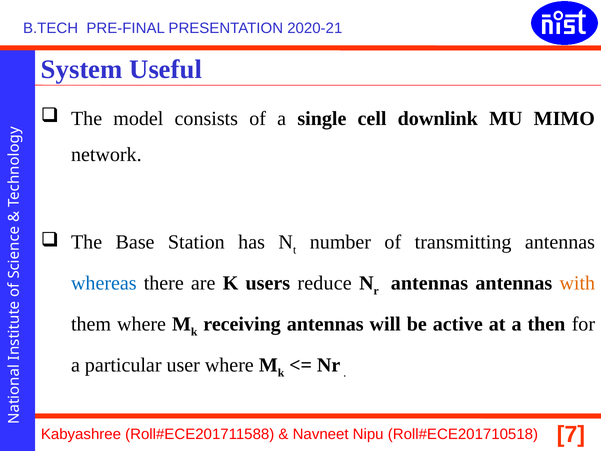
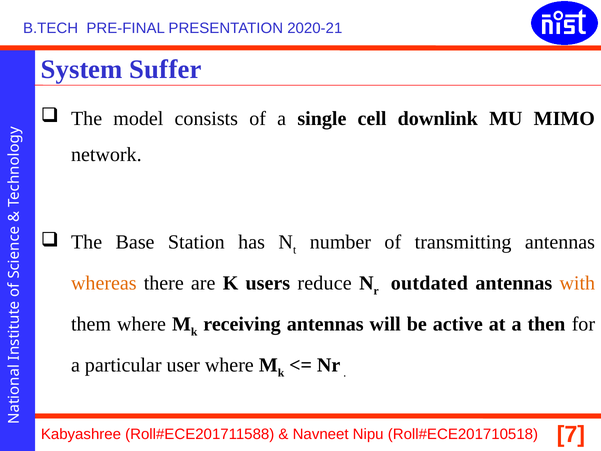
Useful: Useful -> Suffer
whereas colour: blue -> orange
antennas at (429, 283): antennas -> outdated
